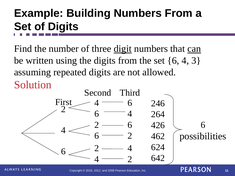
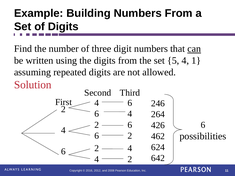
digit underline: present -> none
set 6: 6 -> 5
3: 3 -> 1
